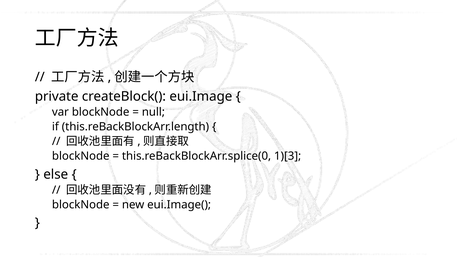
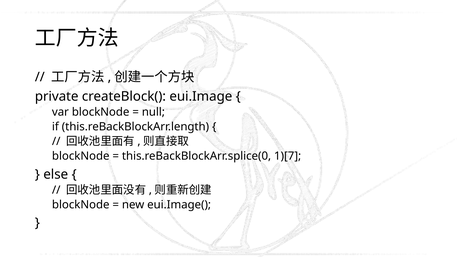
1)[3: 1)[3 -> 1)[7
